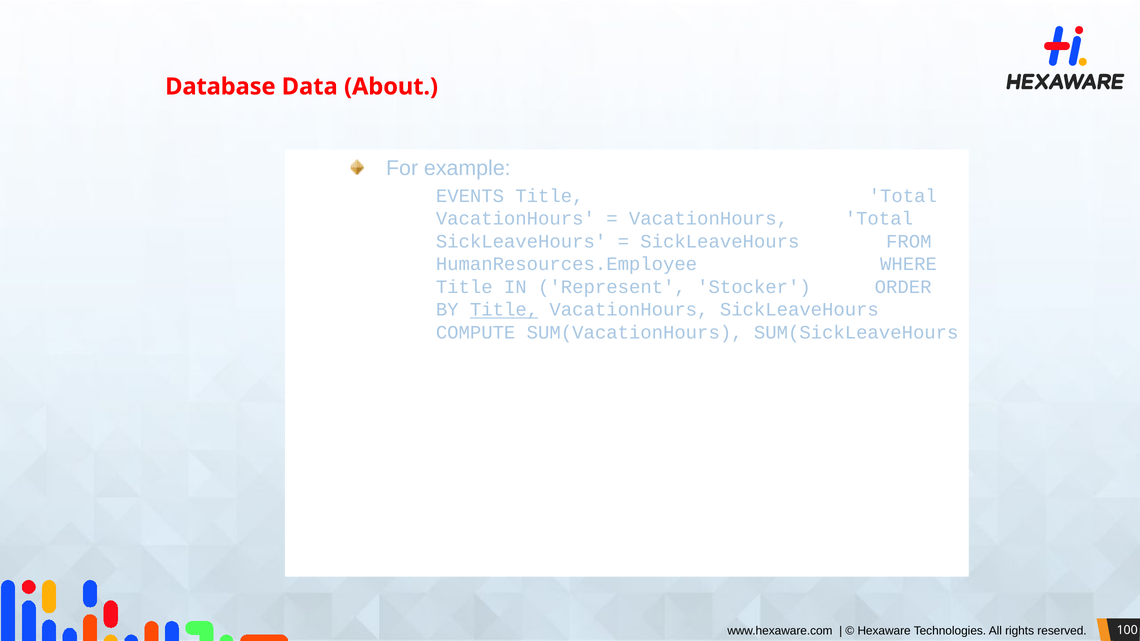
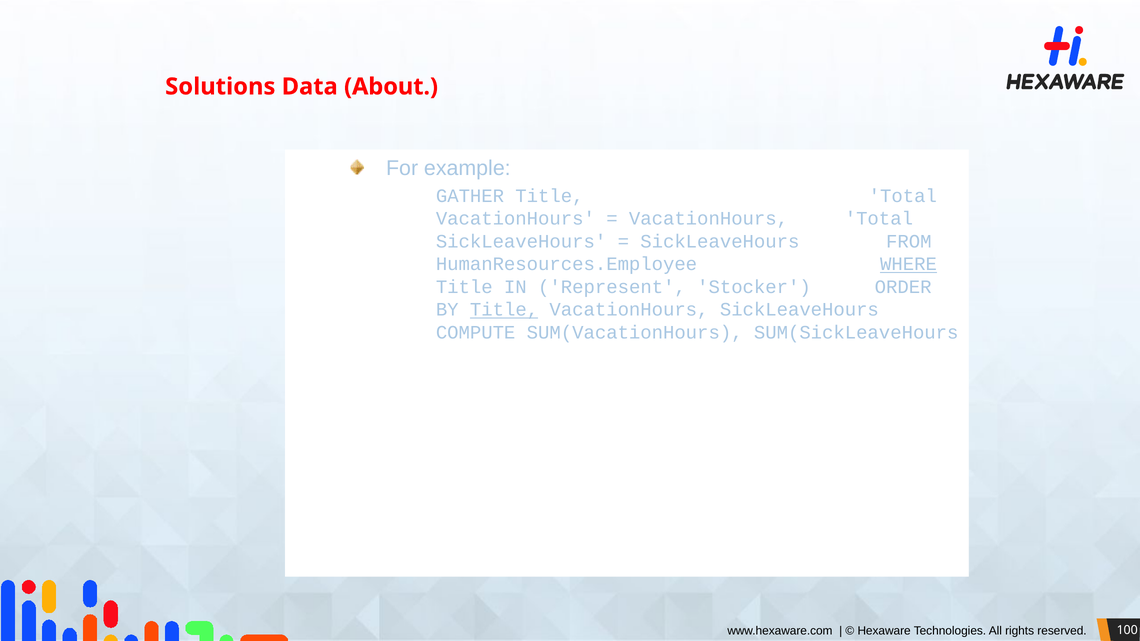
Database: Database -> Solutions
EVENTS: EVENTS -> GATHER
WHERE underline: none -> present
